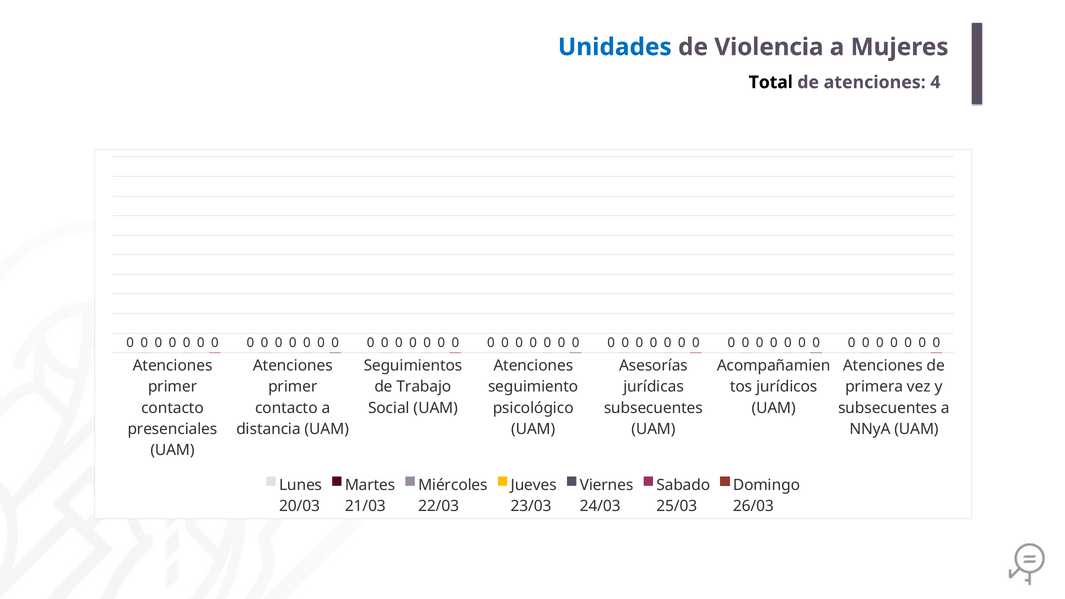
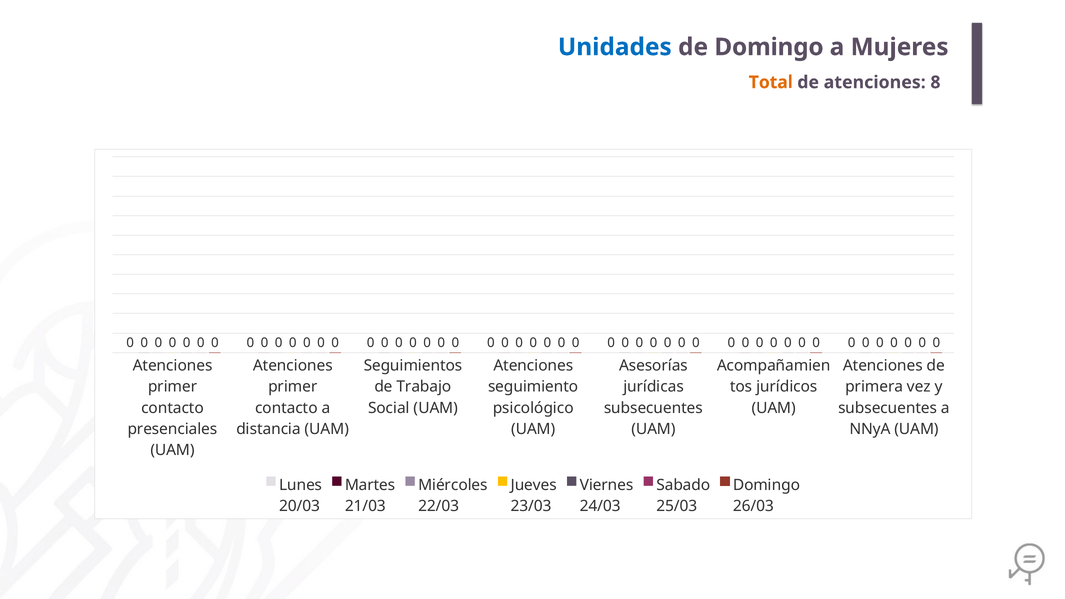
de Violencia: Violencia -> Domingo
Total colour: black -> orange
4: 4 -> 8
